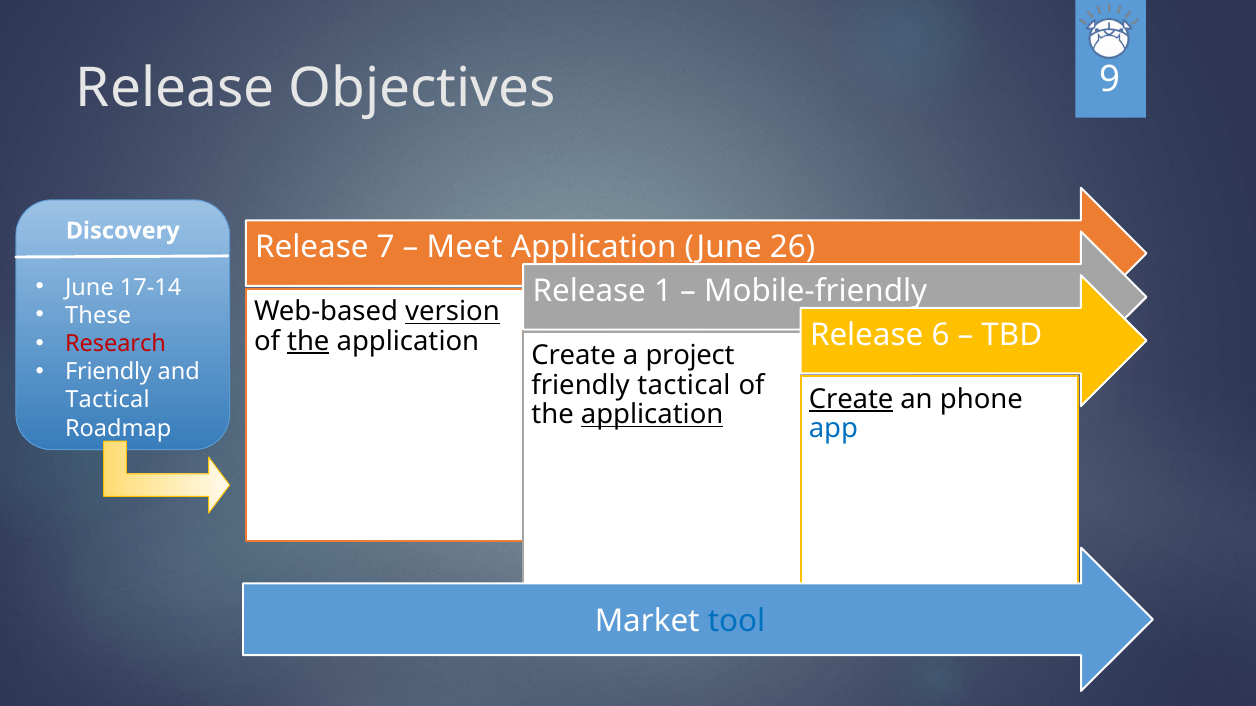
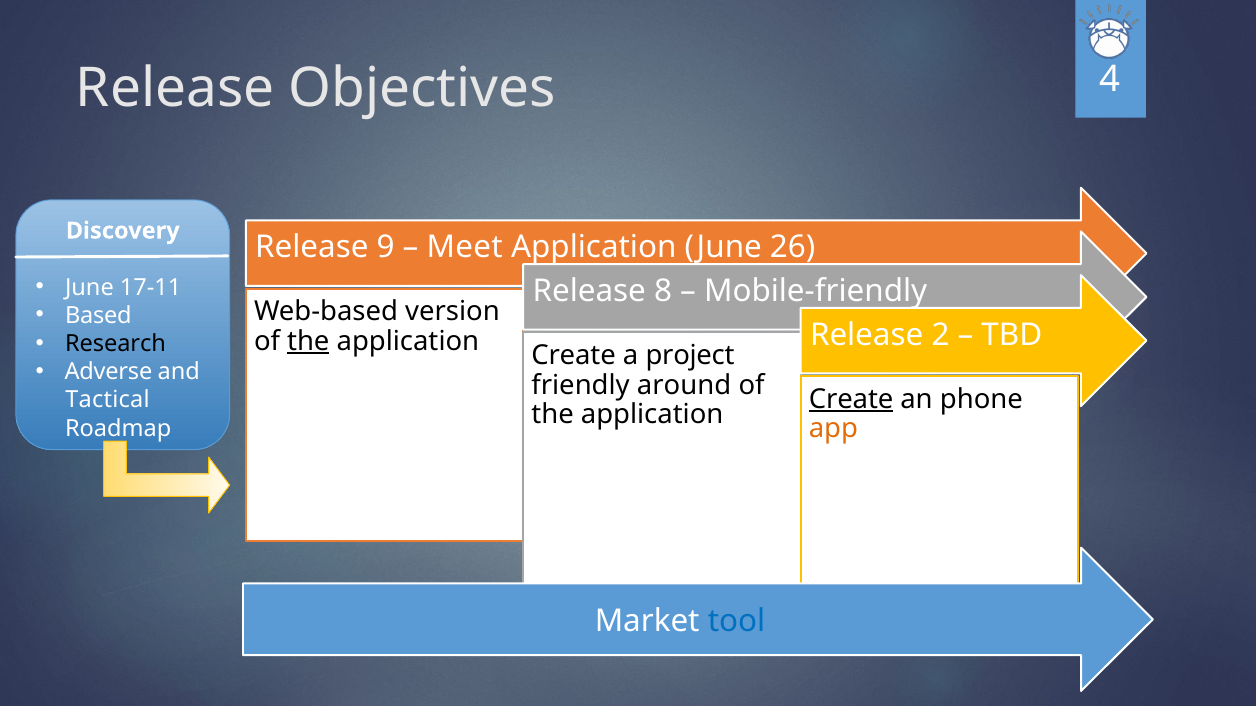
9: 9 -> 4
7: 7 -> 9
17-14: 17-14 -> 17-11
1: 1 -> 8
These: These -> Based
version underline: present -> none
6: 6 -> 2
Research colour: red -> black
Friendly at (108, 372): Friendly -> Adverse
friendly tactical: tactical -> around
application at (652, 415) underline: present -> none
app colour: blue -> orange
